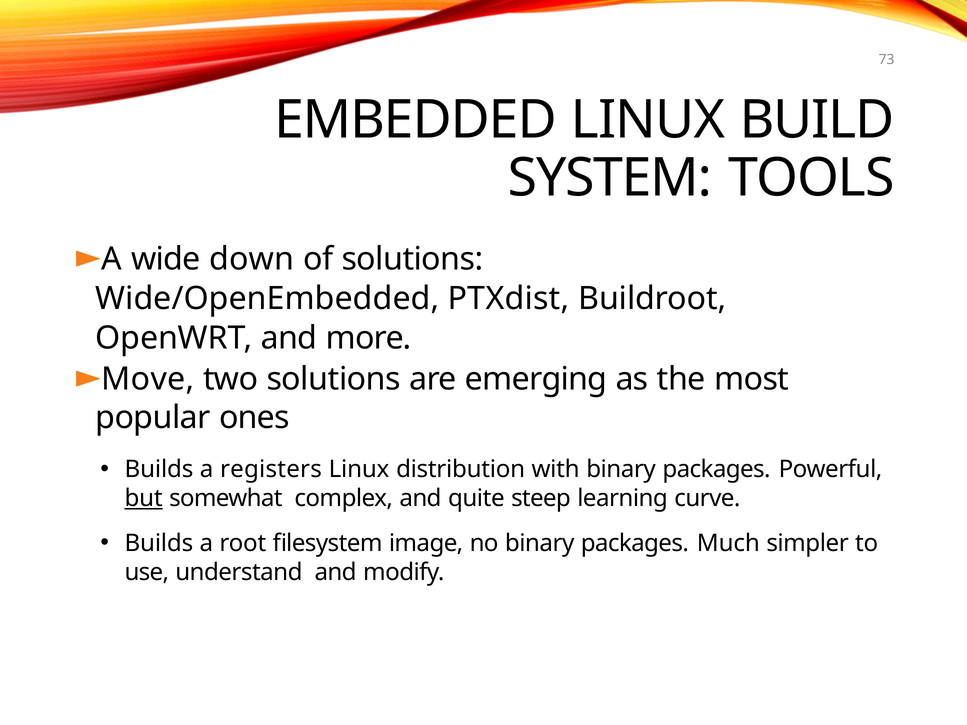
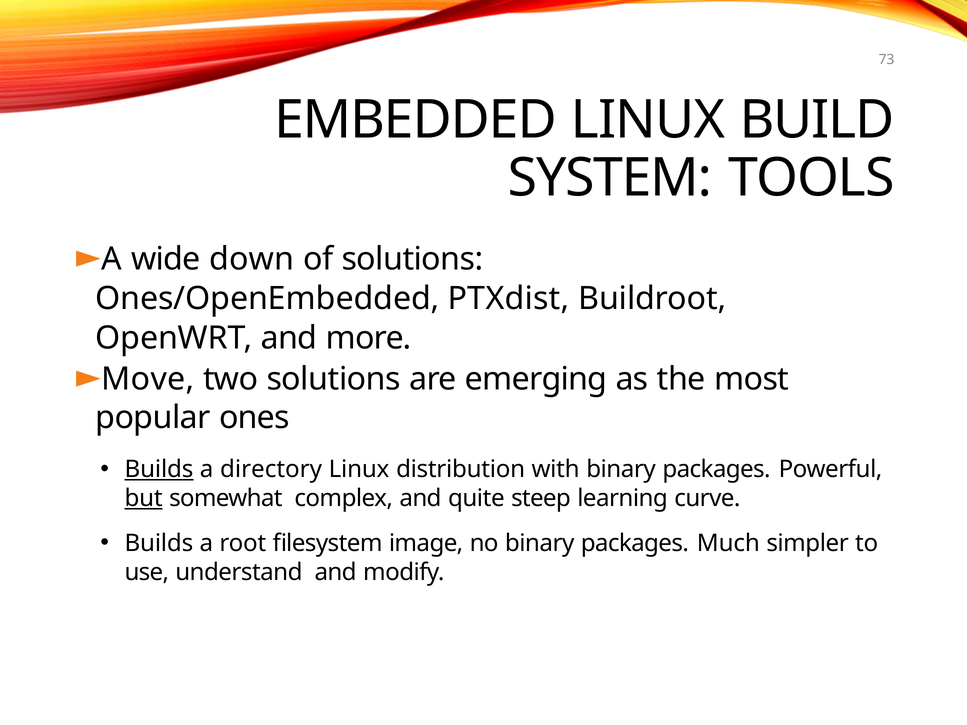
Wide/OpenEmbedded: Wide/OpenEmbedded -> Ones/OpenEmbedded
Builds at (159, 470) underline: none -> present
registers: registers -> directory
